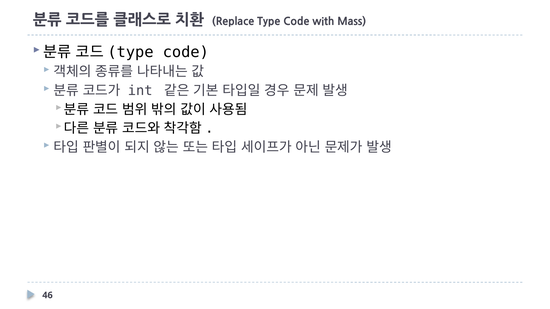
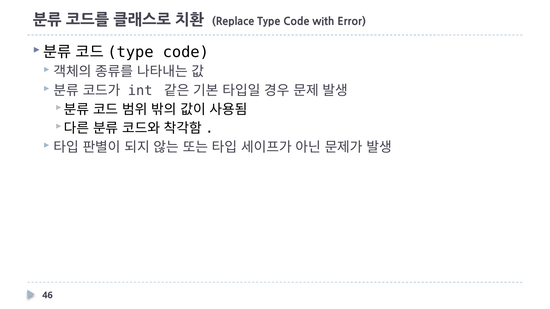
Mass: Mass -> Error
